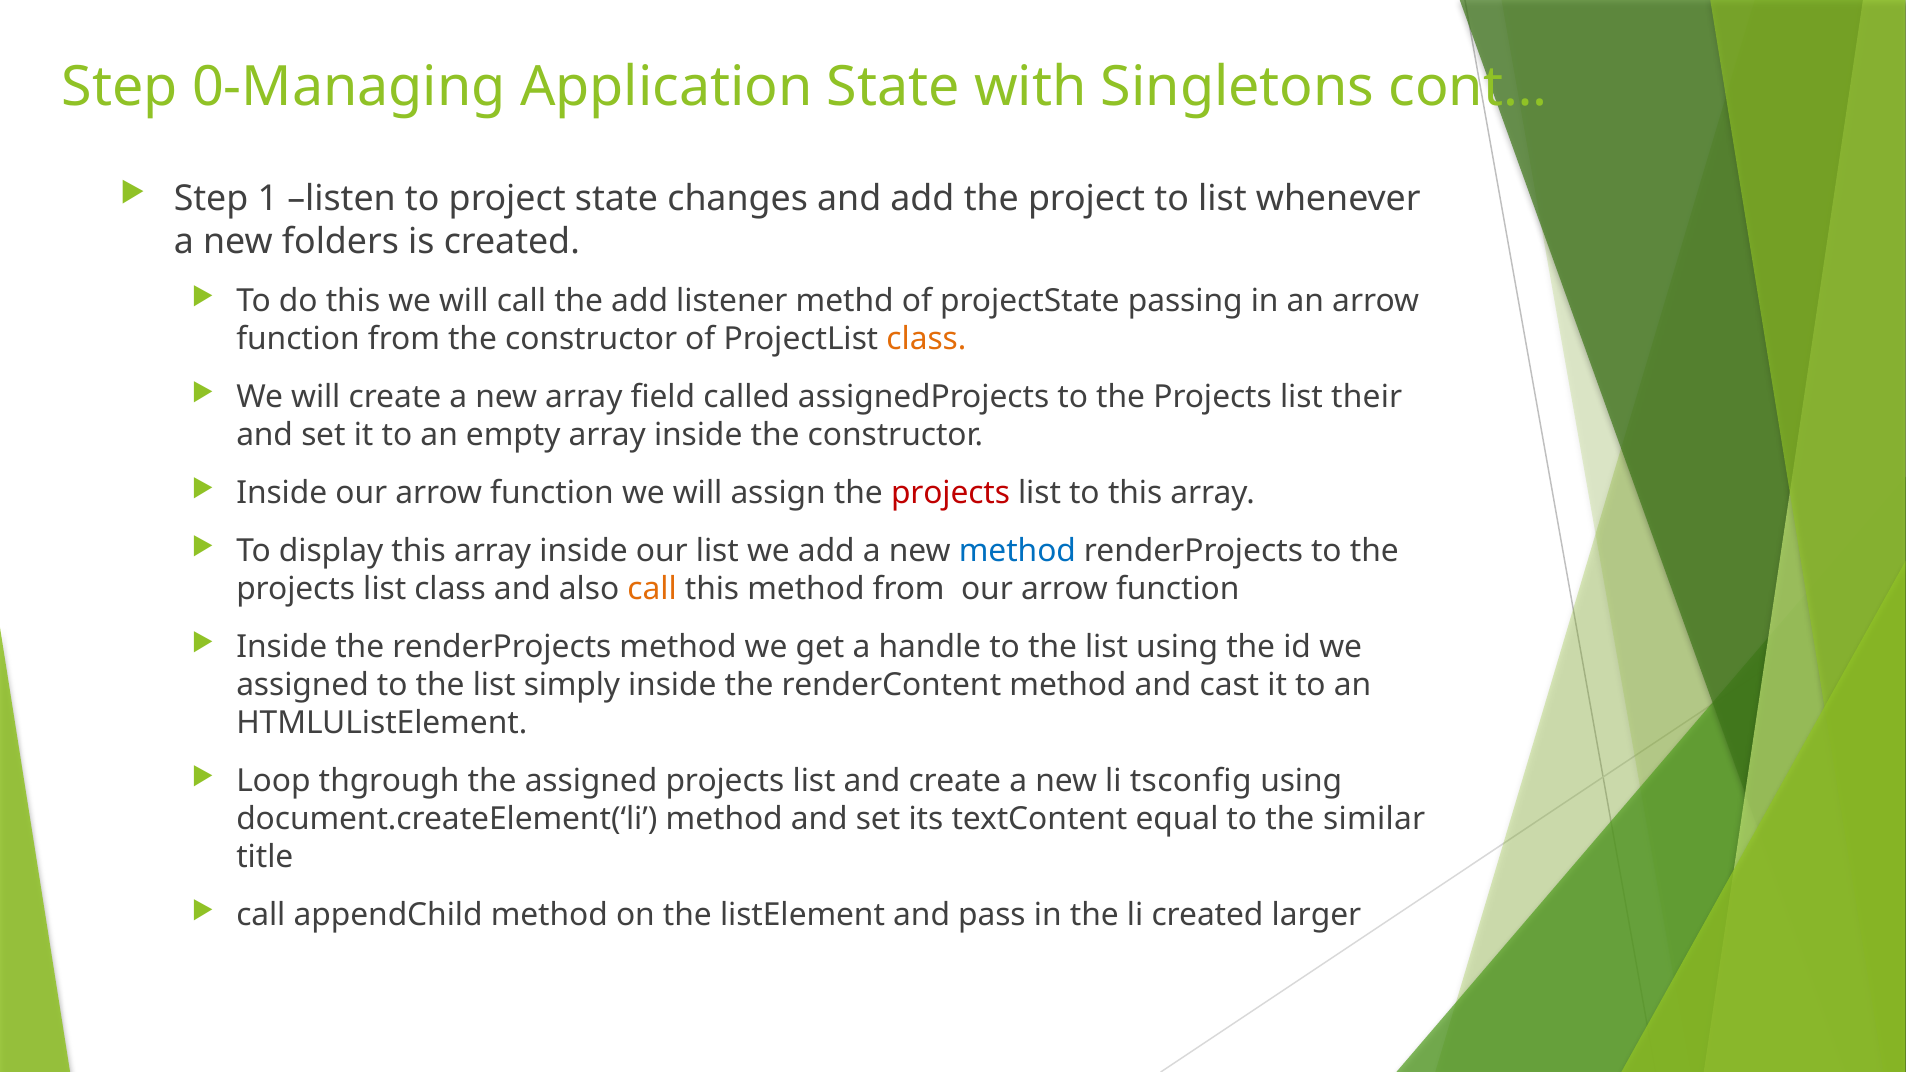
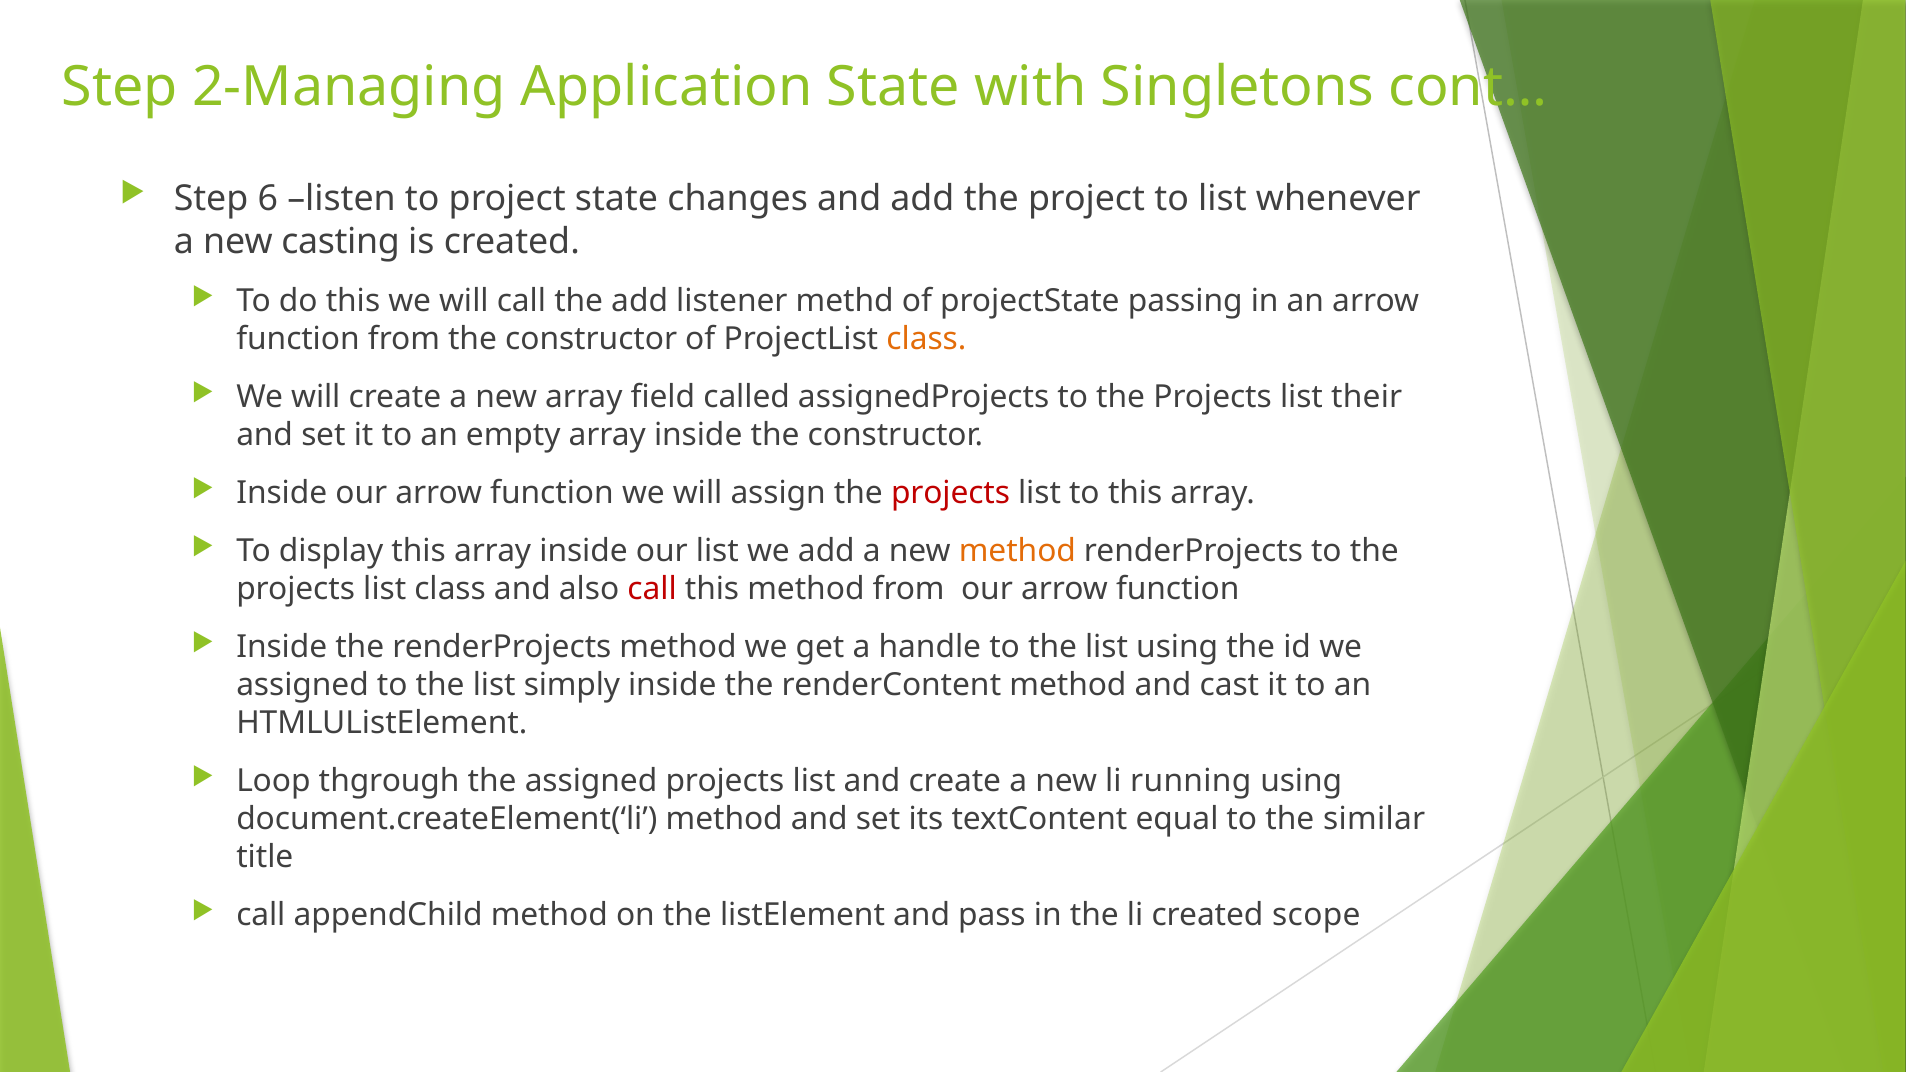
0-Managing: 0-Managing -> 2-Managing
1: 1 -> 6
folders: folders -> casting
method at (1017, 551) colour: blue -> orange
call at (652, 589) colour: orange -> red
tsconfig: tsconfig -> running
larger: larger -> scope
